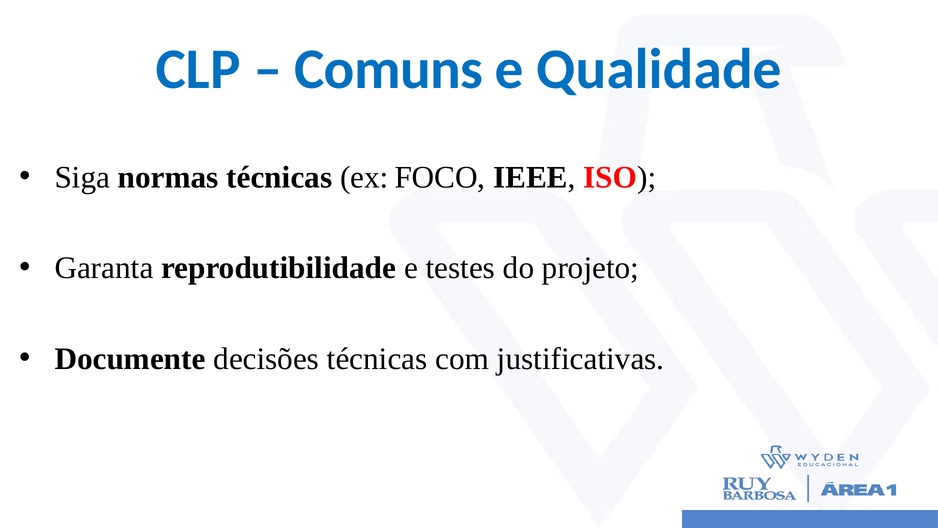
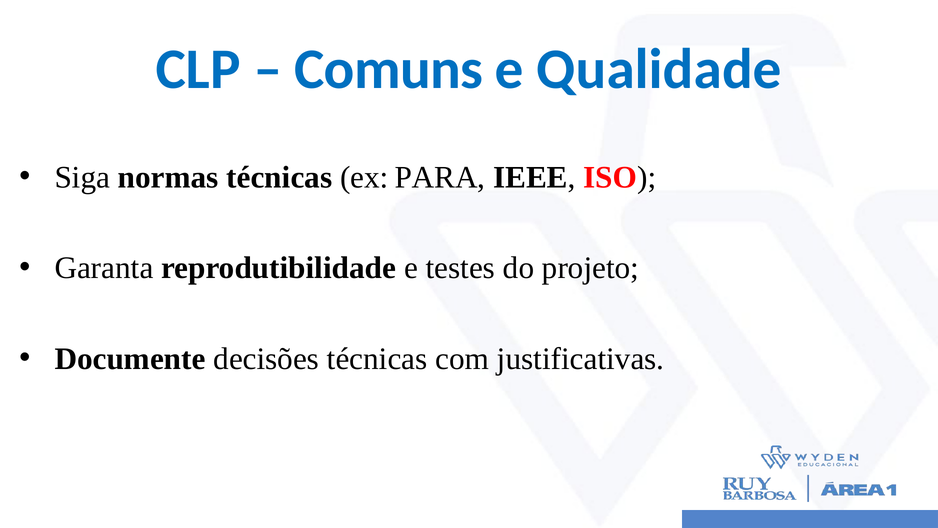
FOCO: FOCO -> PARA
